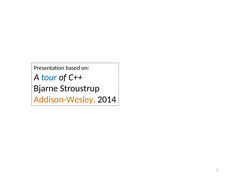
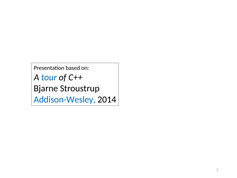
Addison-Wesley colour: orange -> blue
